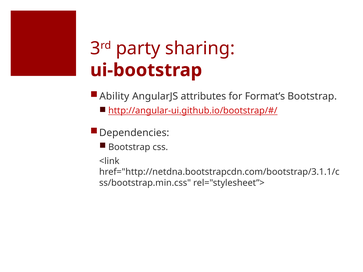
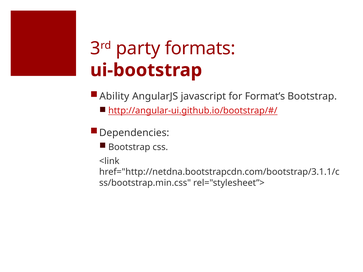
sharing: sharing -> formats
attributes: attributes -> javascript
